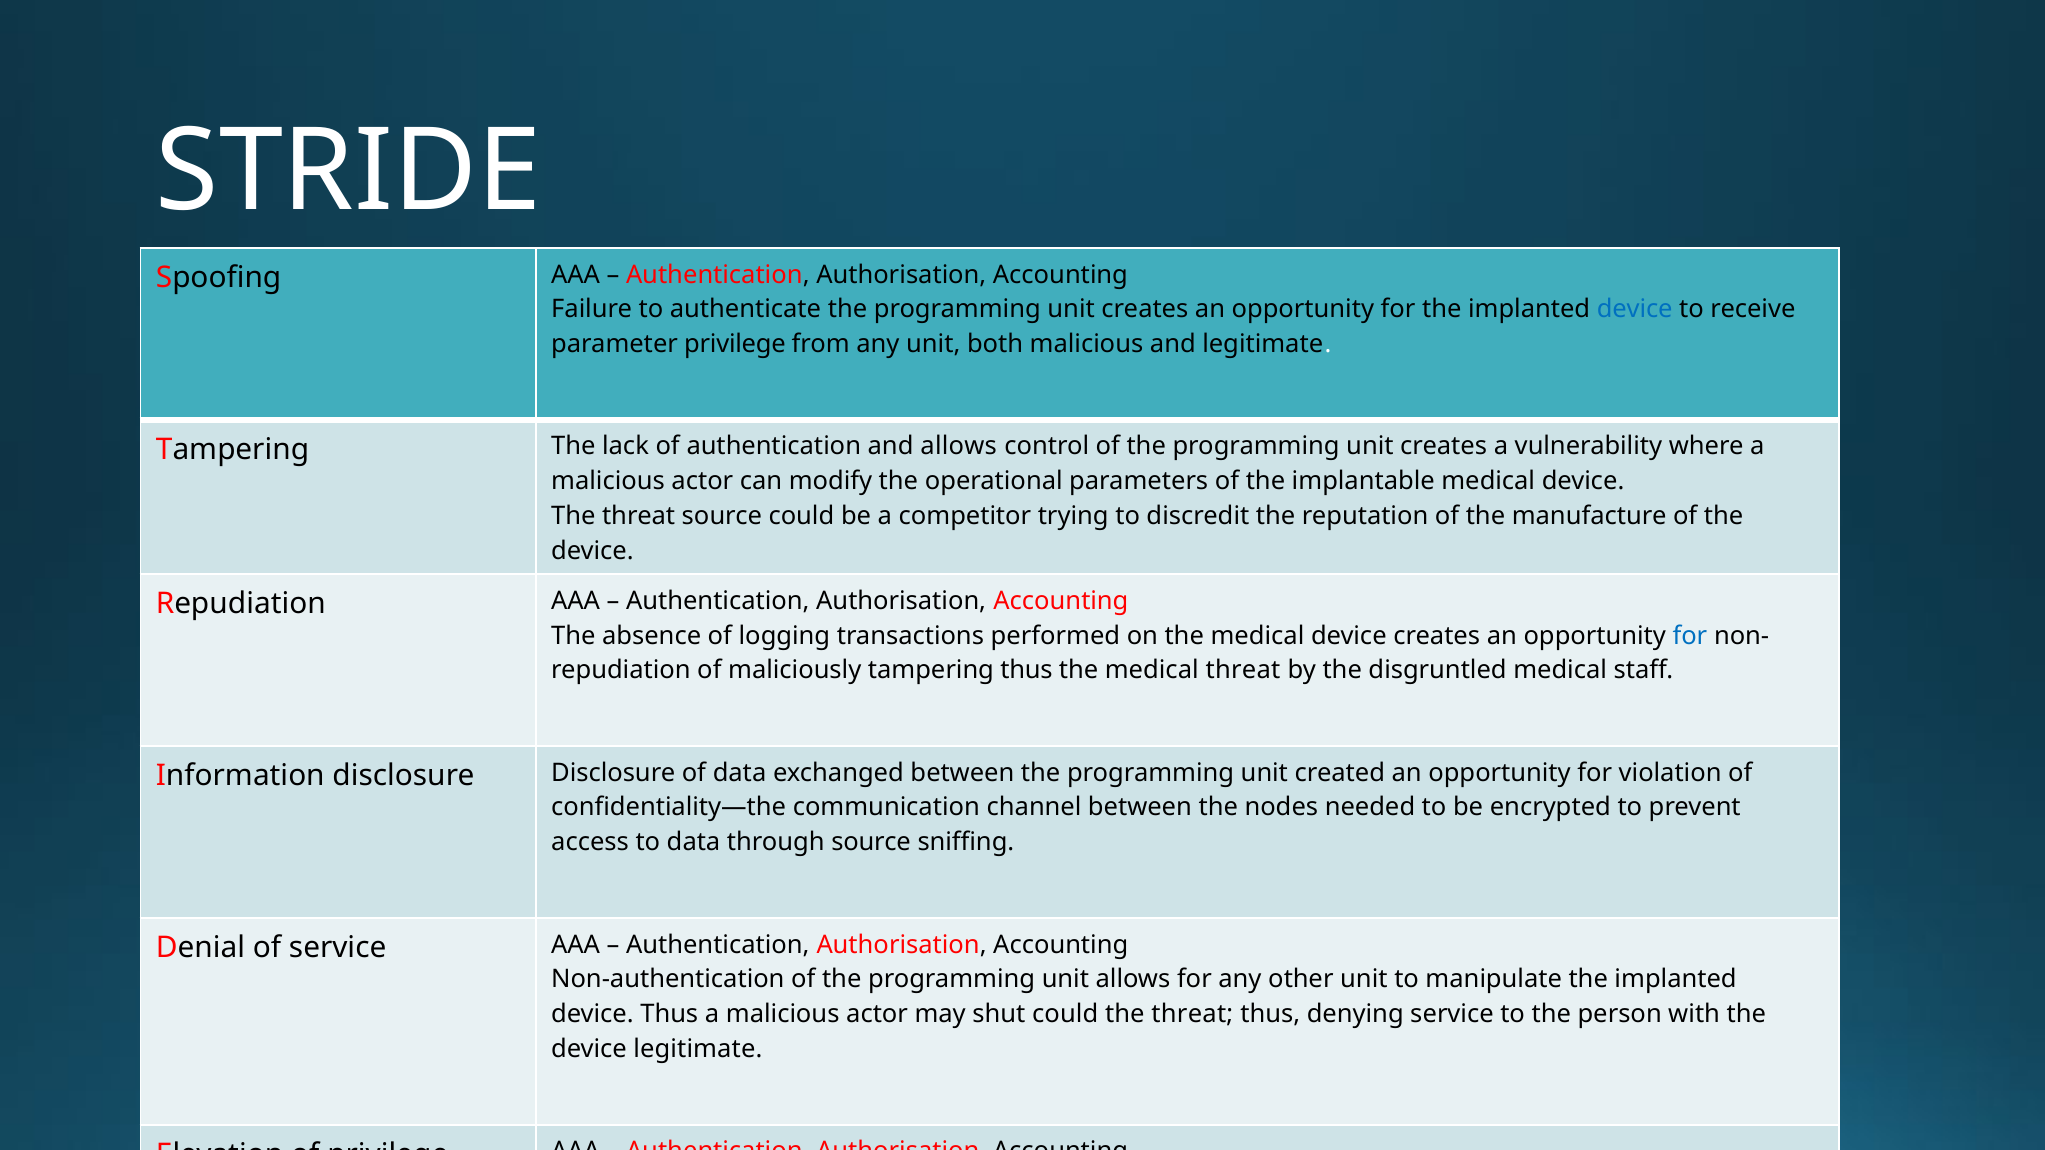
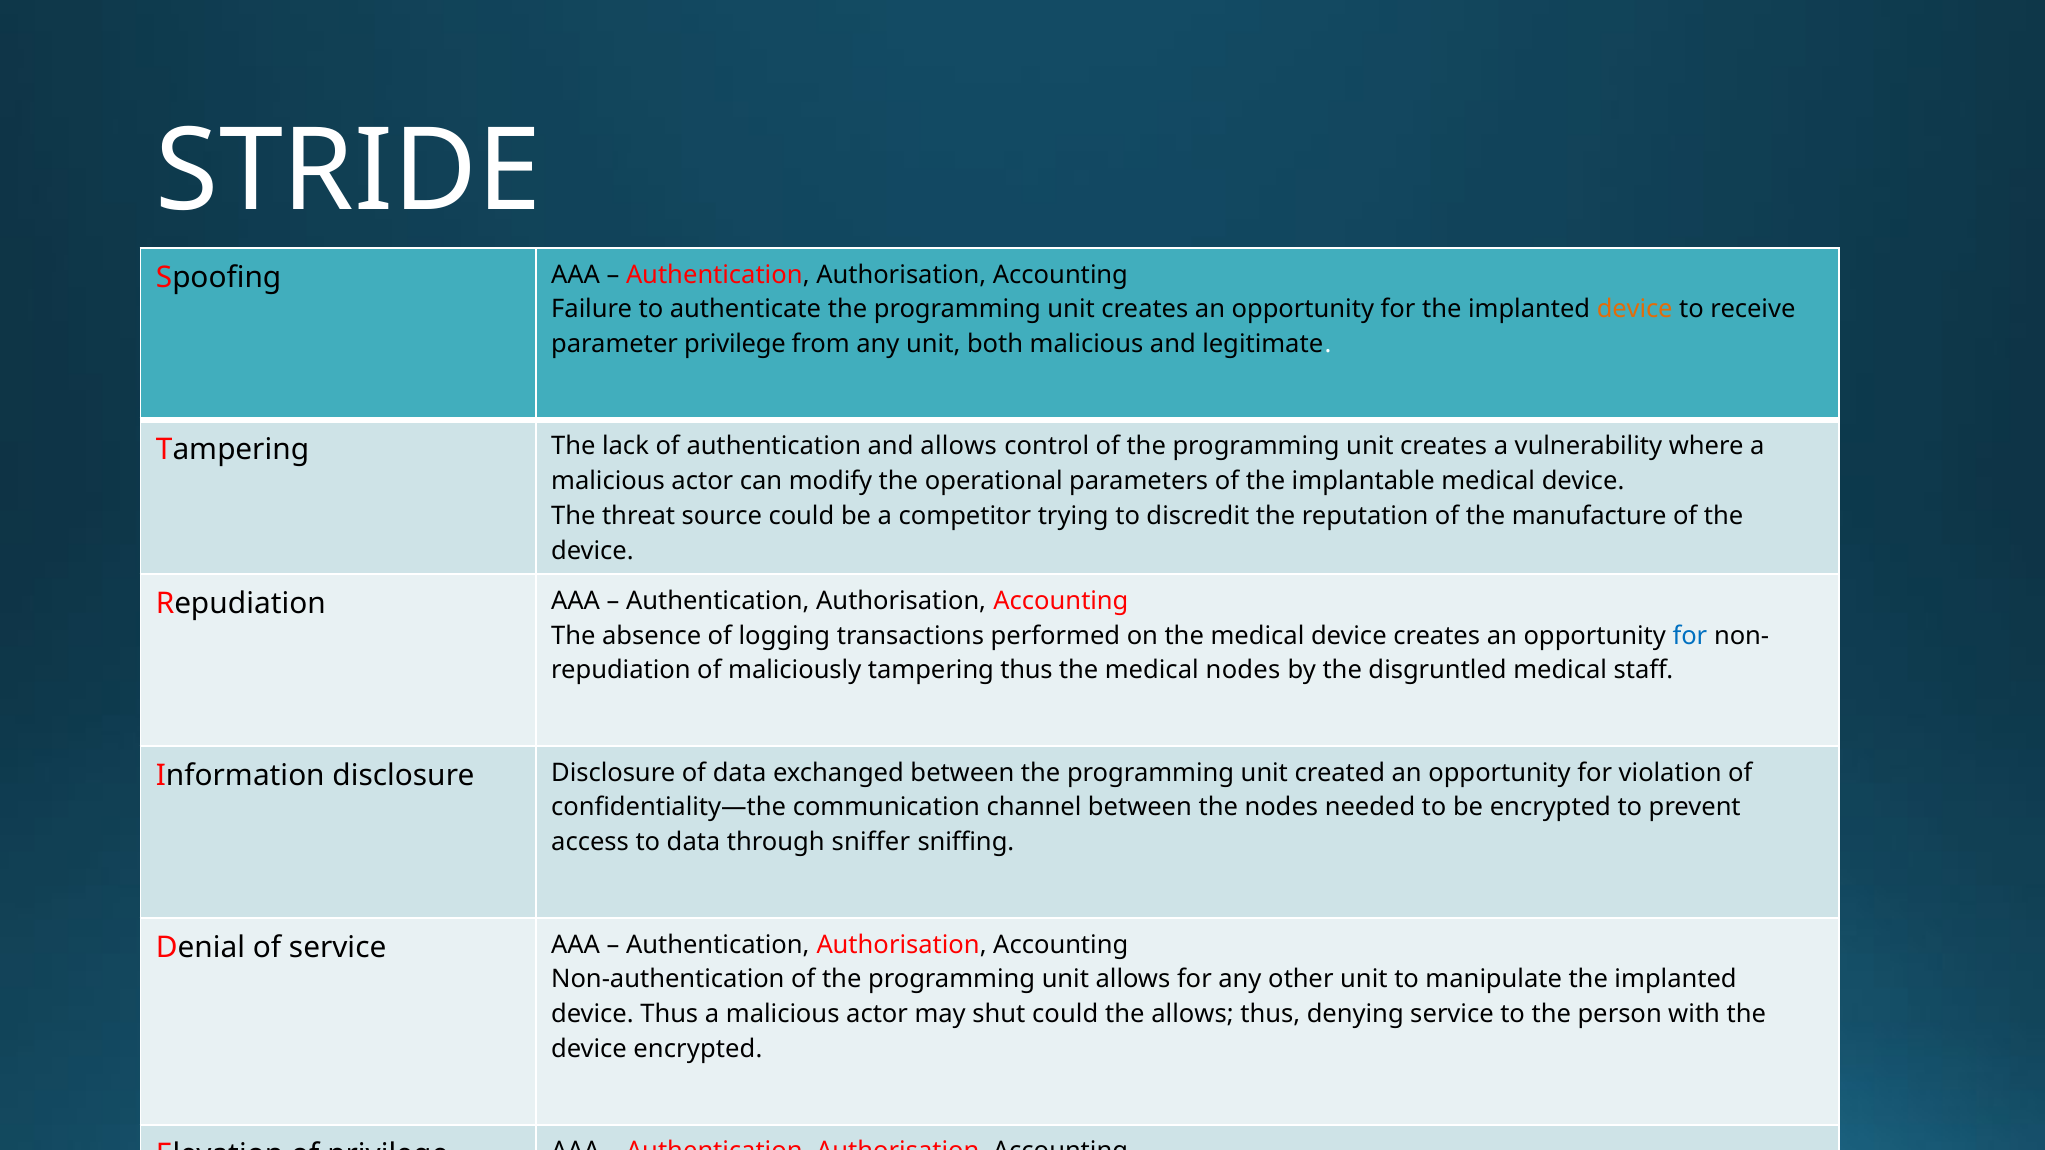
device at (1635, 309) colour: blue -> orange
medical threat: threat -> nodes
through source: source -> sniffer
threat at (1192, 1014): threat -> allows
device legitimate: legitimate -> encrypted
